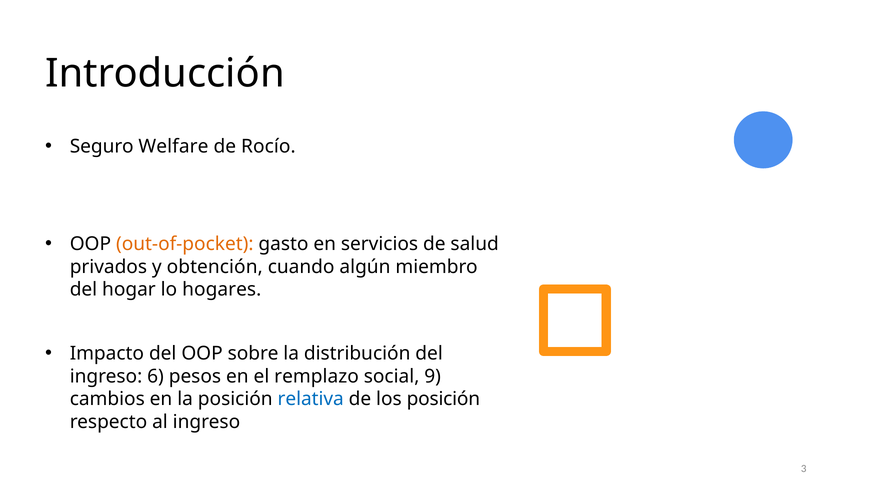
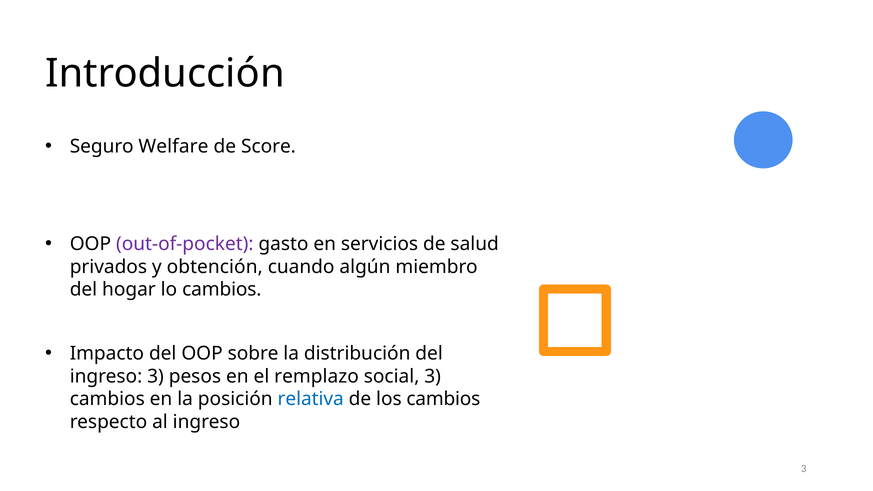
Rocío: Rocío -> Score
out-of-pocket colour: orange -> purple
lo hogares: hogares -> cambios
6 at (156, 376): 6 -> 3
social 9: 9 -> 3
los posición: posición -> cambios
